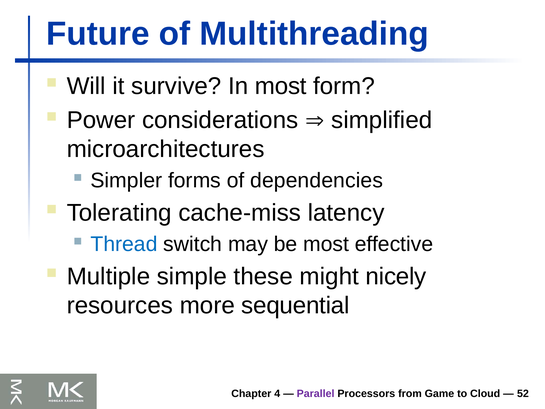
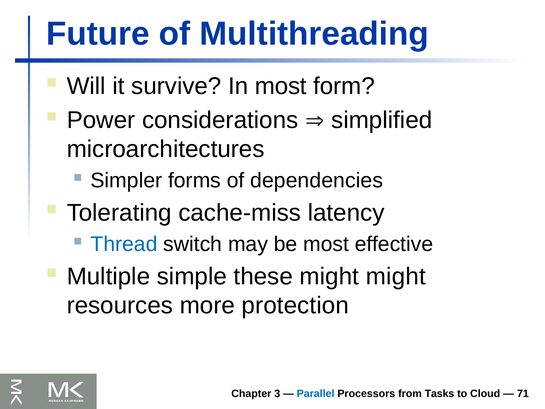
might nicely: nicely -> might
sequential: sequential -> protection
4: 4 -> 3
Parallel colour: purple -> blue
Game: Game -> Tasks
52: 52 -> 71
